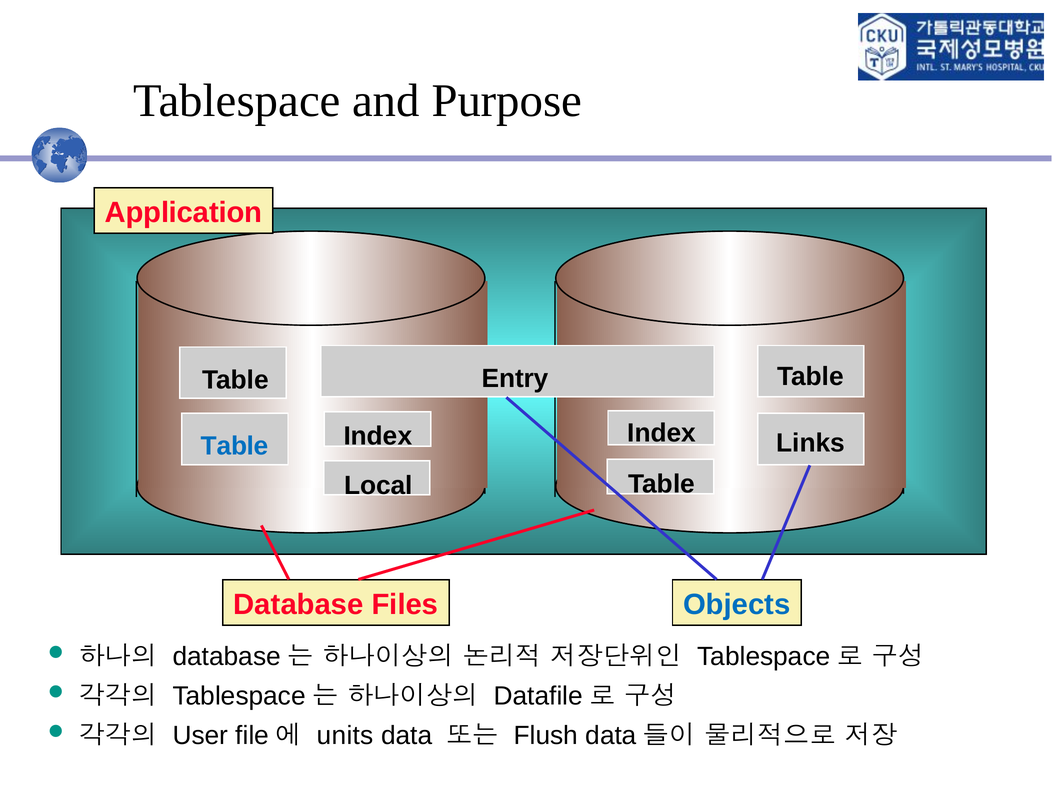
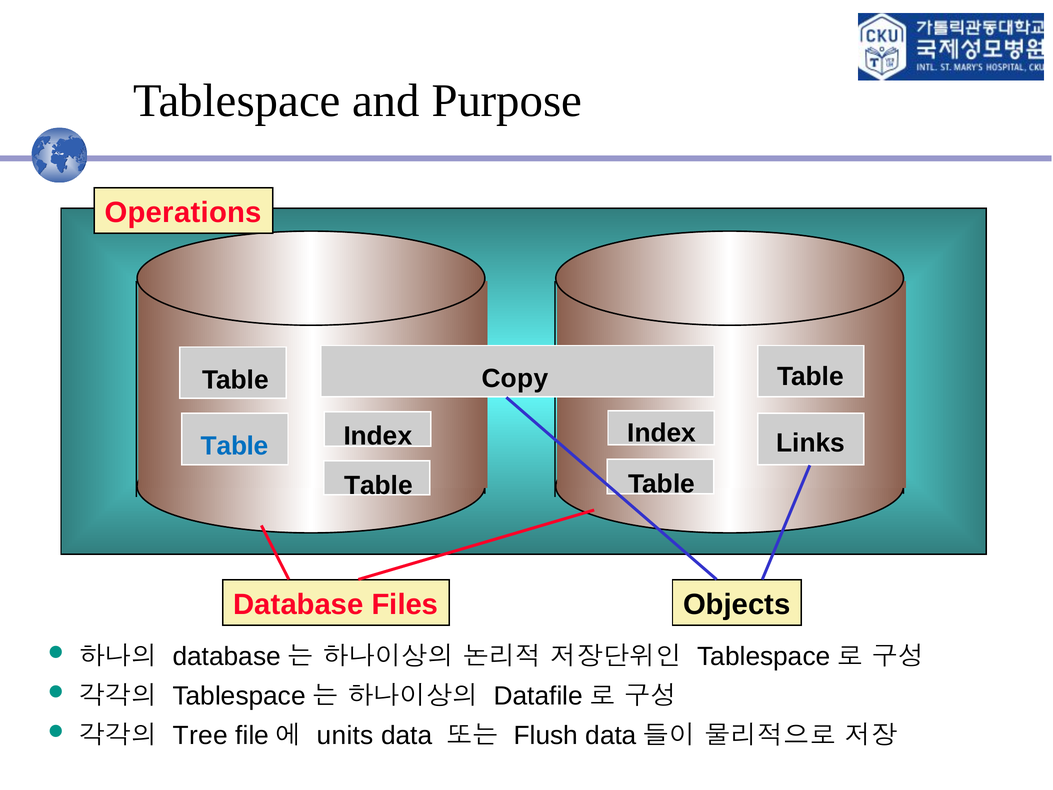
Application: Application -> Operations
Entry: Entry -> Copy
Local at (378, 485): Local -> Table
Objects colour: blue -> black
User: User -> Tree
